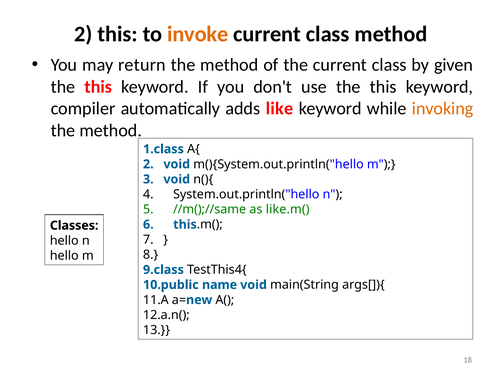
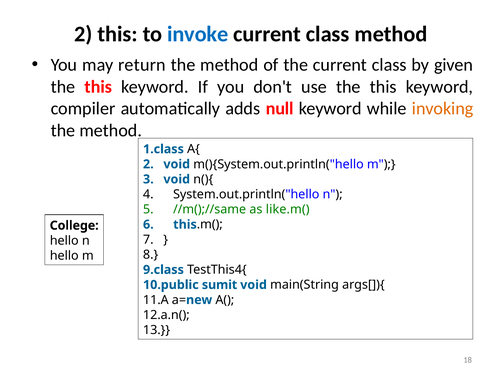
invoke colour: orange -> blue
like: like -> null
Classes: Classes -> College
name: name -> sumit
